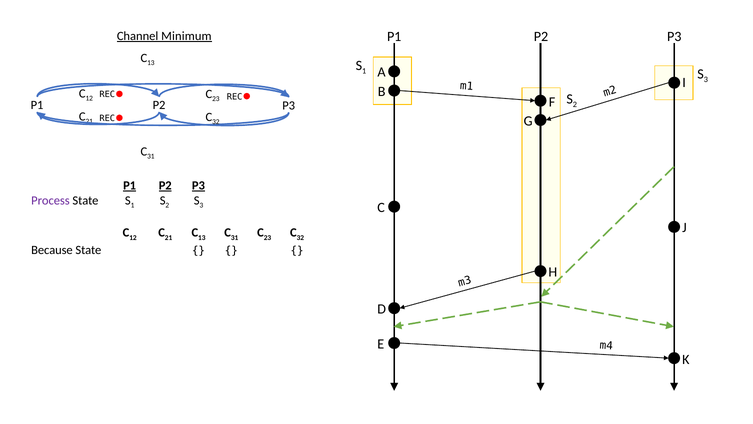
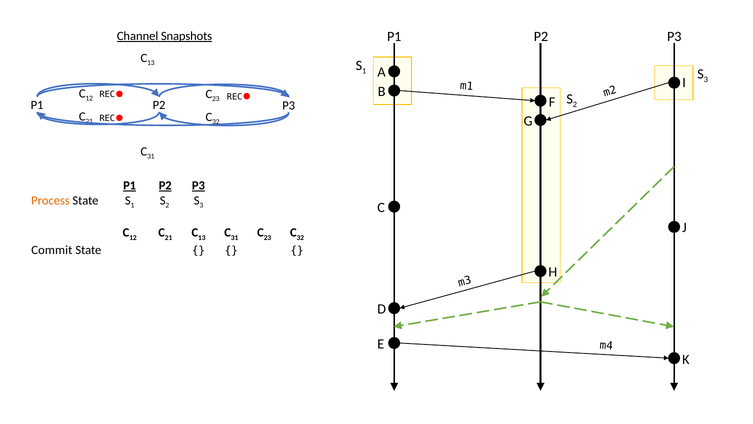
Minimum: Minimum -> Snapshots
Process colour: purple -> orange
Because: Because -> Commit
